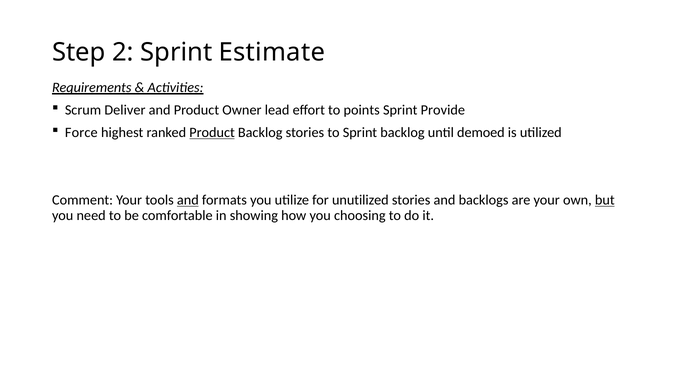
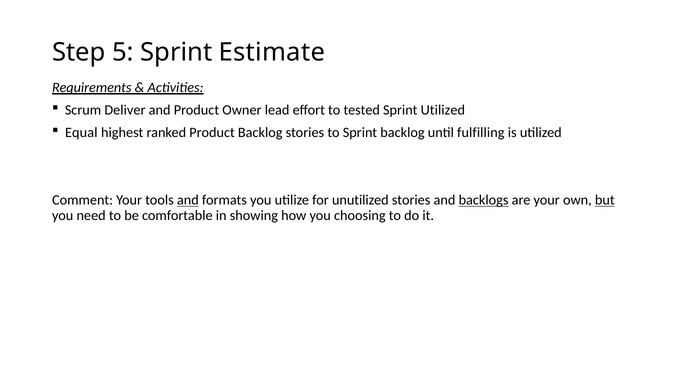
2: 2 -> 5
points: points -> tested
Sprint Provide: Provide -> Utilized
Force: Force -> Equal
Product at (212, 133) underline: present -> none
demoed: demoed -> fulfilling
backlogs underline: none -> present
